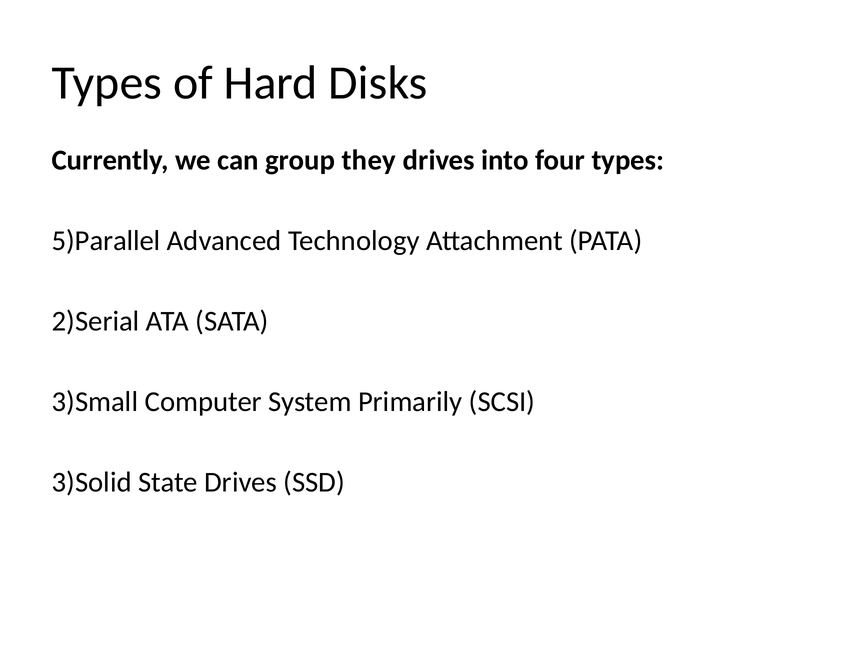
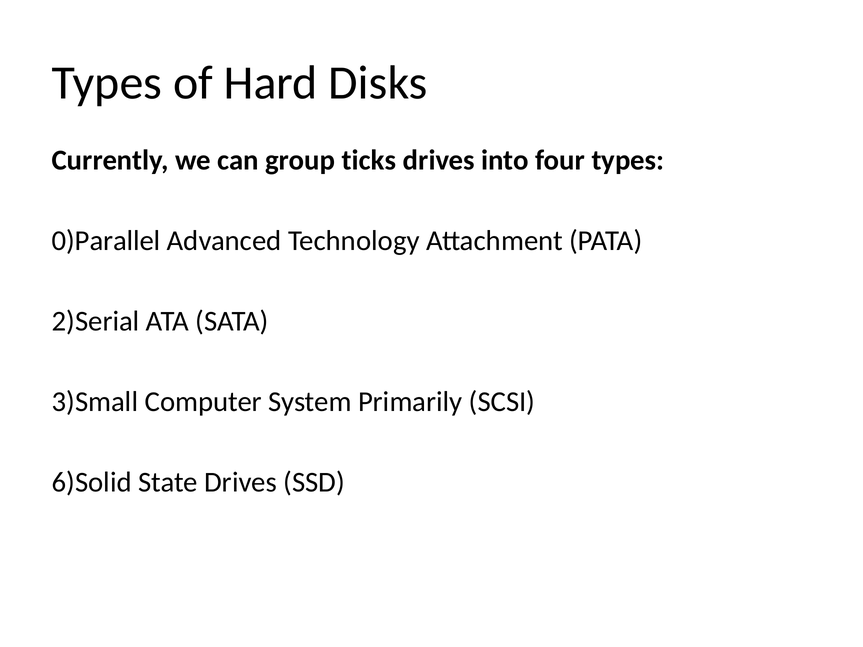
they: they -> ticks
5)Parallel: 5)Parallel -> 0)Parallel
3)Solid: 3)Solid -> 6)Solid
